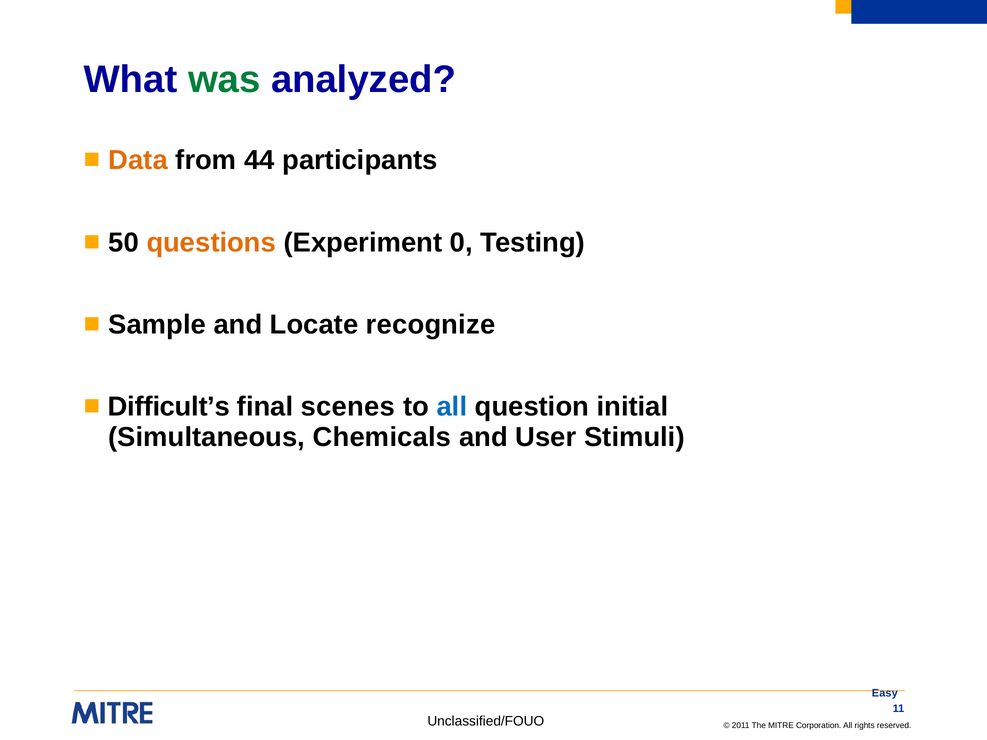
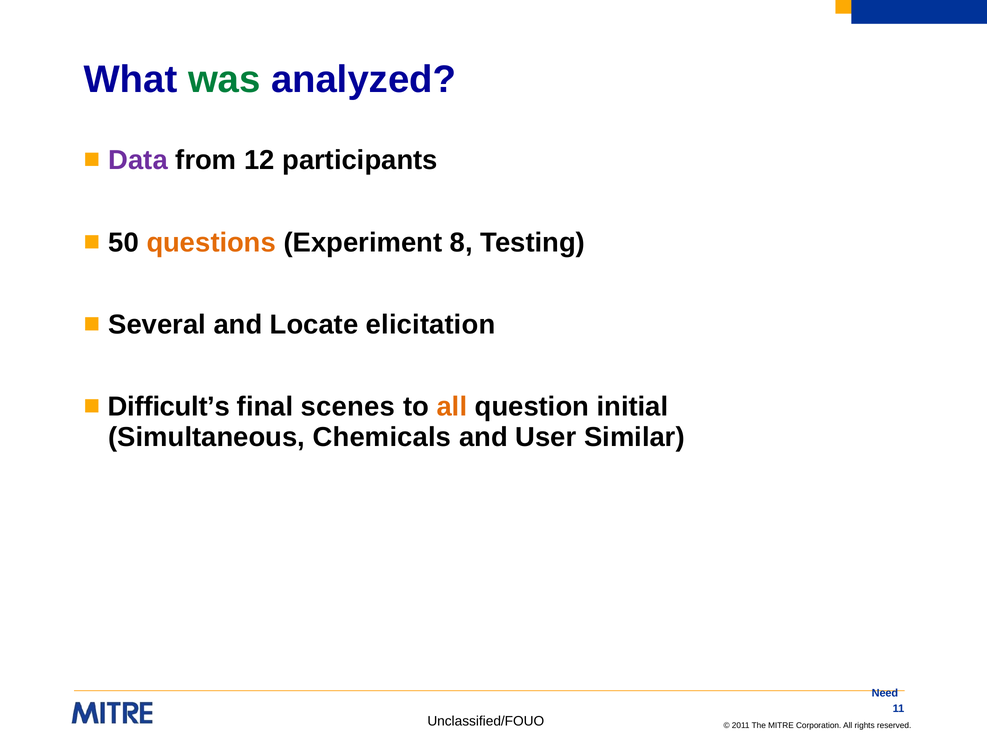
Data colour: orange -> purple
44: 44 -> 12
0: 0 -> 8
Sample: Sample -> Several
recognize: recognize -> elicitation
all at (452, 407) colour: blue -> orange
Stimuli: Stimuli -> Similar
Easy: Easy -> Need
